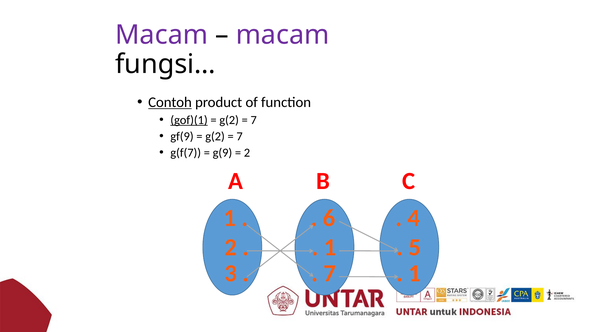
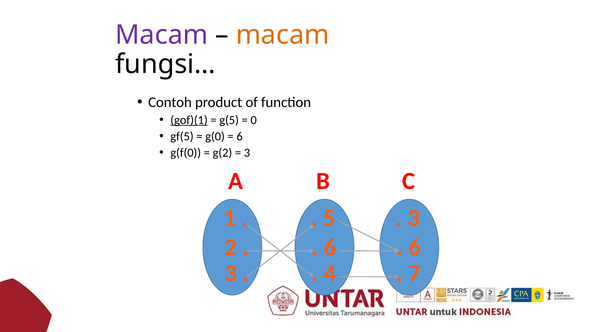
macam at (283, 35) colour: purple -> orange
Contoh underline: present -> none
g(2 at (229, 120): g(2 -> g(5
7 at (254, 120): 7 -> 0
gf(9: gf(9 -> gf(5
g(2 at (215, 136): g(2 -> g(0
7 at (240, 136): 7 -> 6
g(f(7: g(f(7 -> g(f(0
g(9: g(9 -> g(2
2 at (247, 153): 2 -> 3
6: 6 -> 5
4 at (414, 218): 4 -> 3
1 at (330, 247): 1 -> 6
5 at (415, 247): 5 -> 6
7 at (330, 273): 7 -> 4
1 at (415, 273): 1 -> 7
